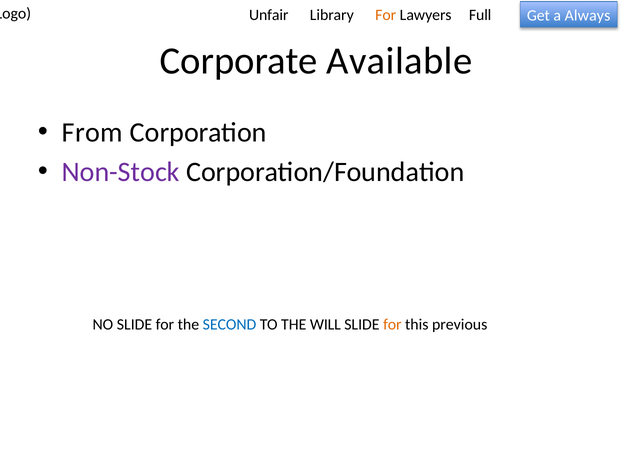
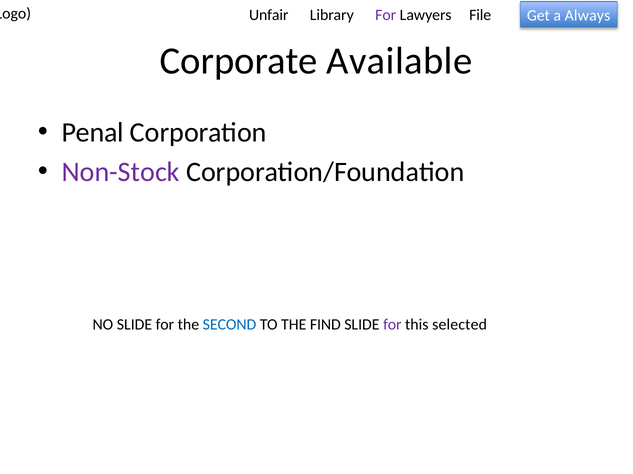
For at (386, 15) colour: orange -> purple
Full: Full -> File
From: From -> Penal
WILL: WILL -> FIND
for at (392, 325) colour: orange -> purple
previous: previous -> selected
